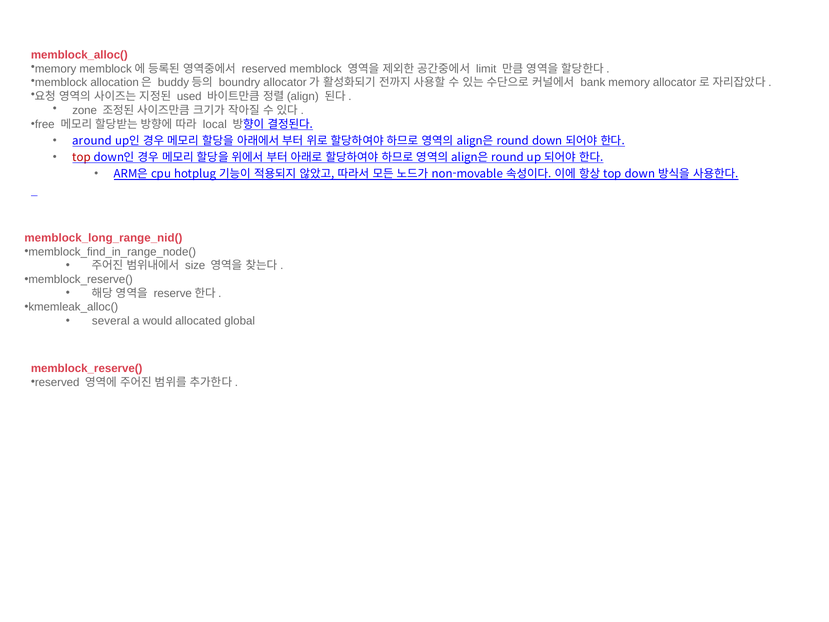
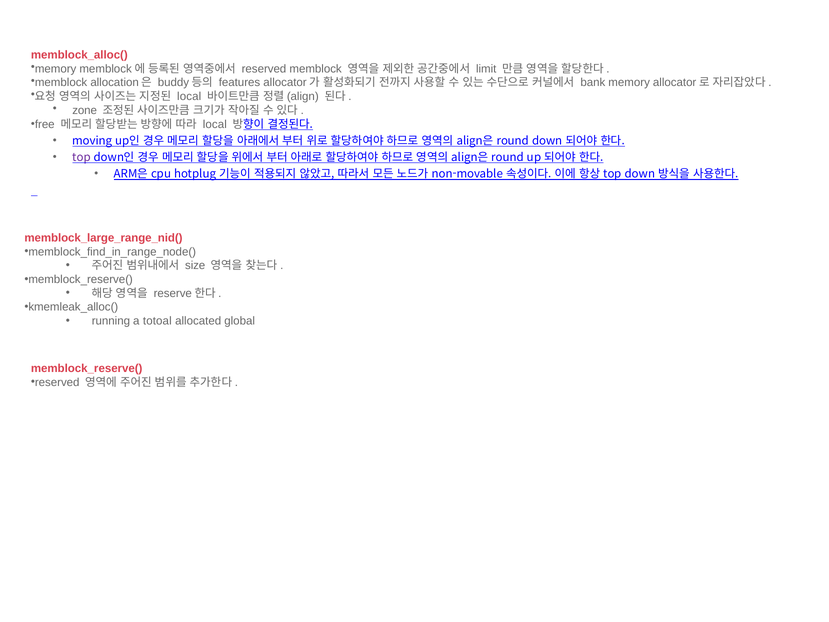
boundry: boundry -> features
used at (189, 96): used -> local
around: around -> moving
top at (82, 157) colour: red -> purple
memblock_long_range_nid(: memblock_long_range_nid( -> memblock_large_range_nid(
several: several -> running
would: would -> totoal
